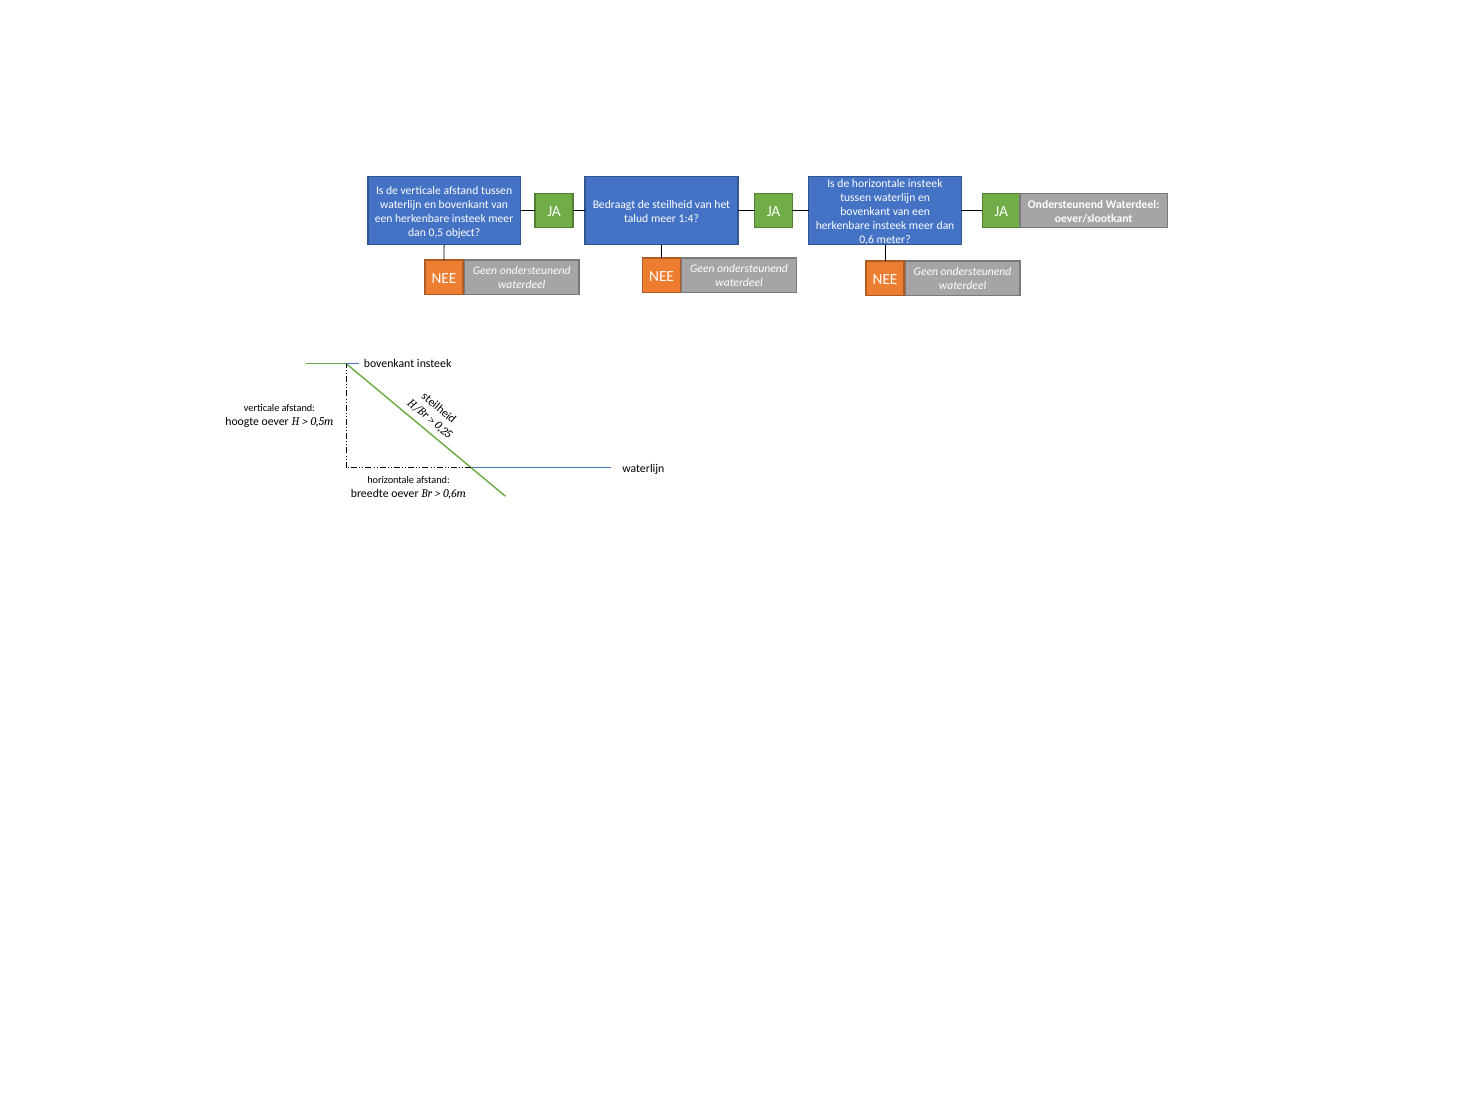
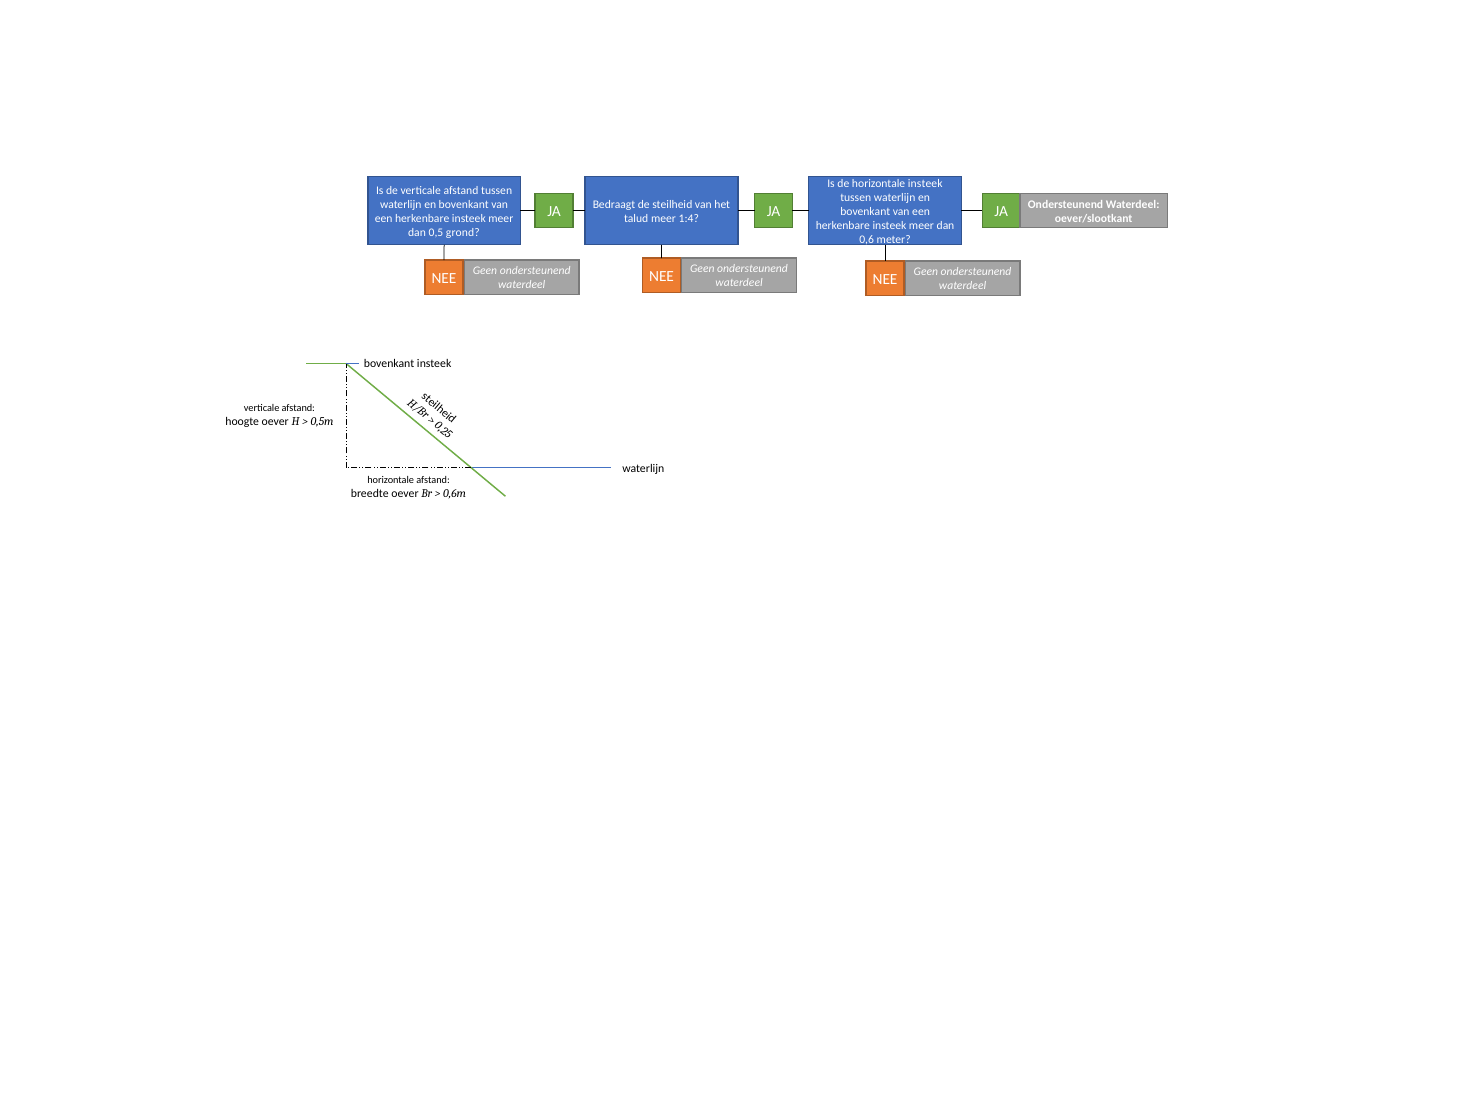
object: object -> grond
